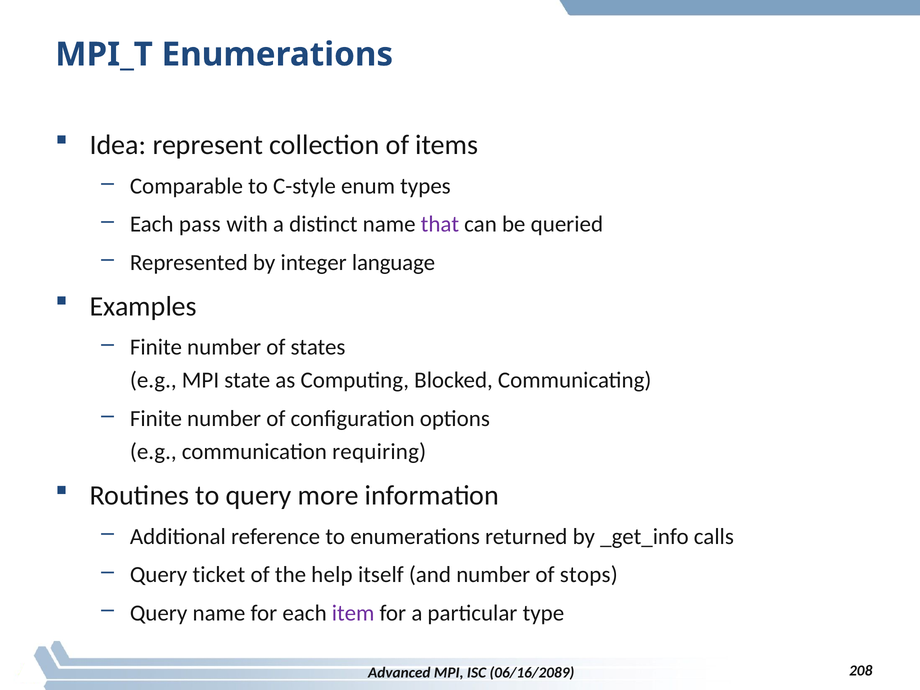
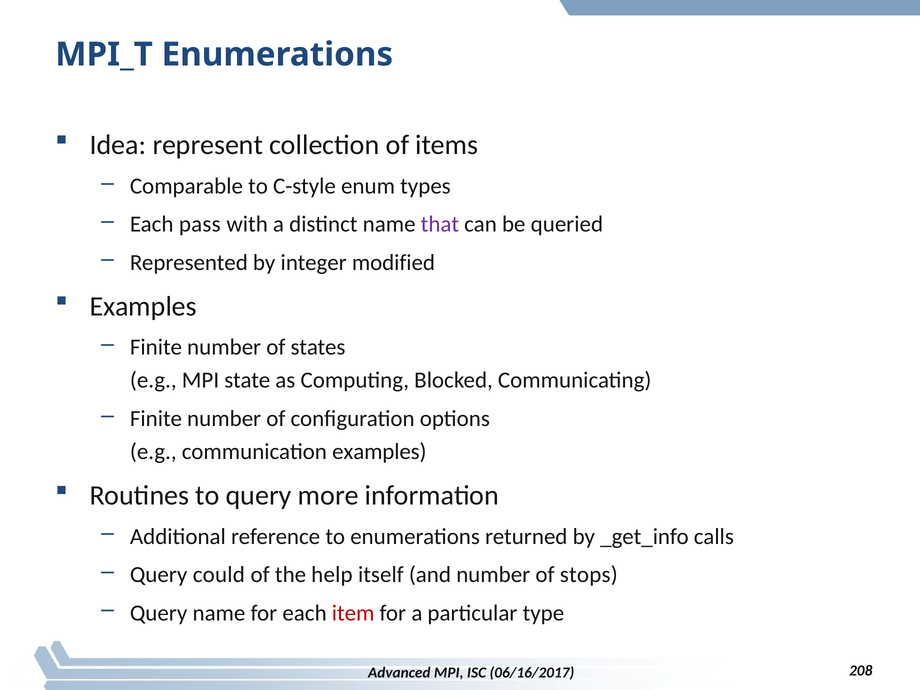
language: language -> modified
communication requiring: requiring -> examples
ticket: ticket -> could
item colour: purple -> red
06/16/2089: 06/16/2089 -> 06/16/2017
